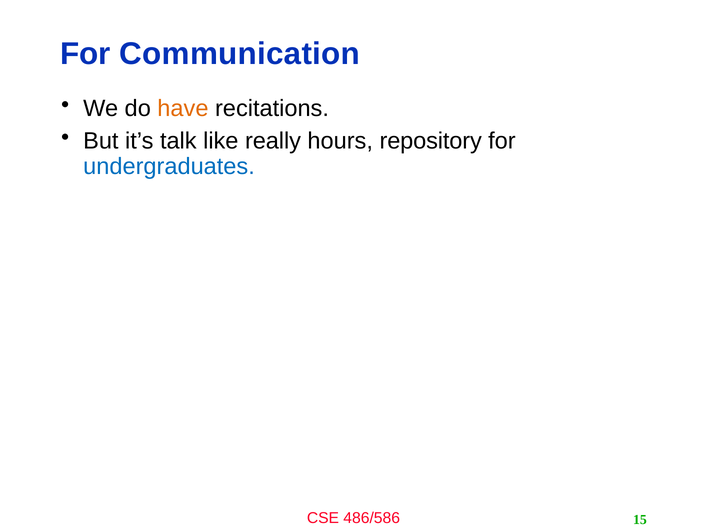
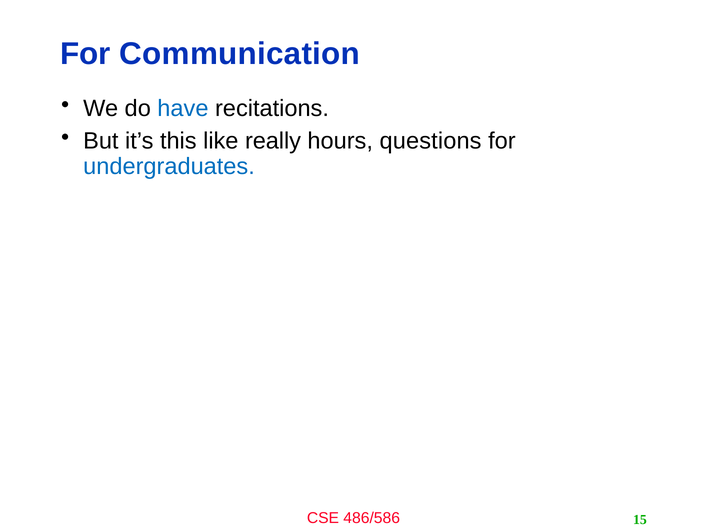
have colour: orange -> blue
talk: talk -> this
repository: repository -> questions
